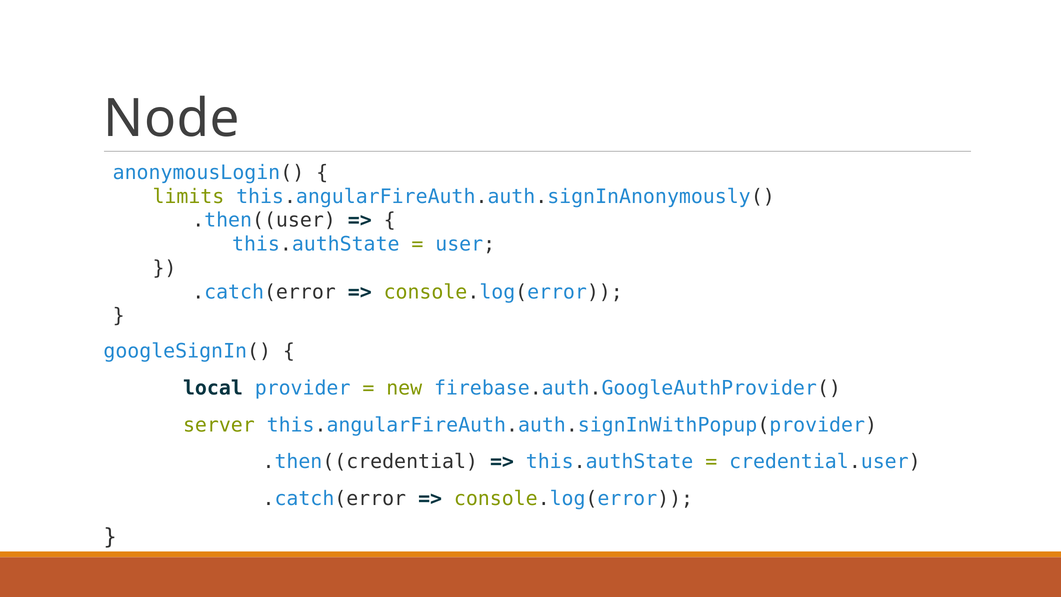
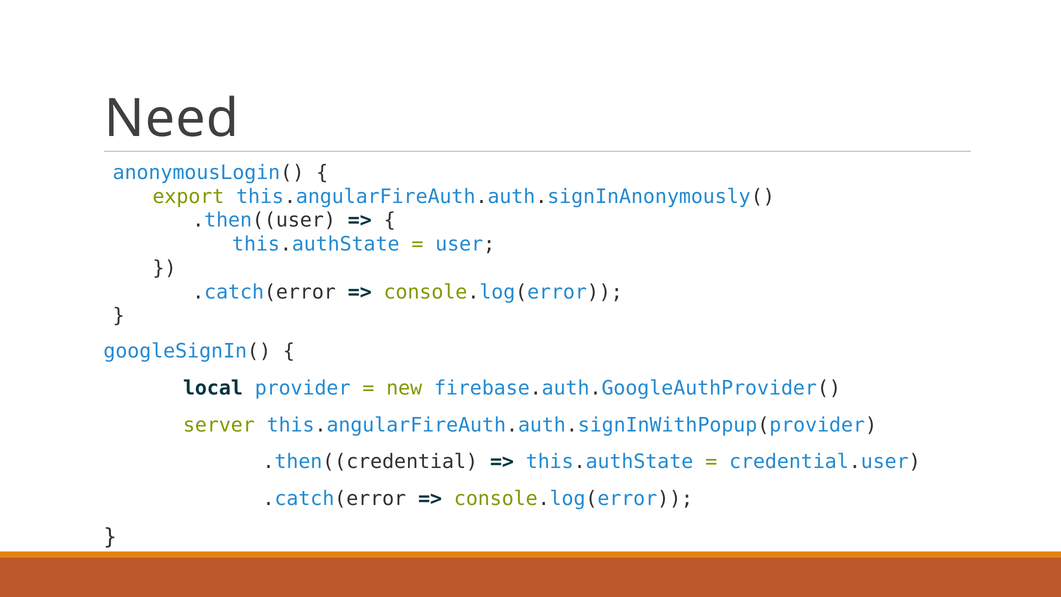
Node: Node -> Need
limits: limits -> export
